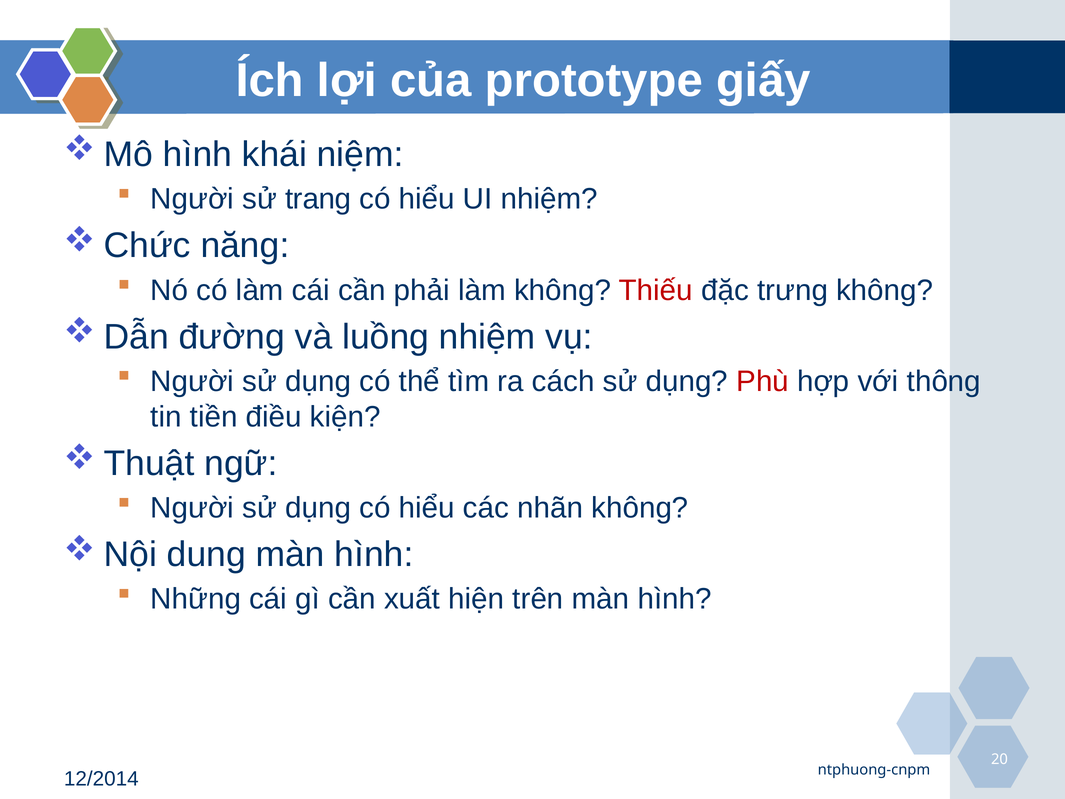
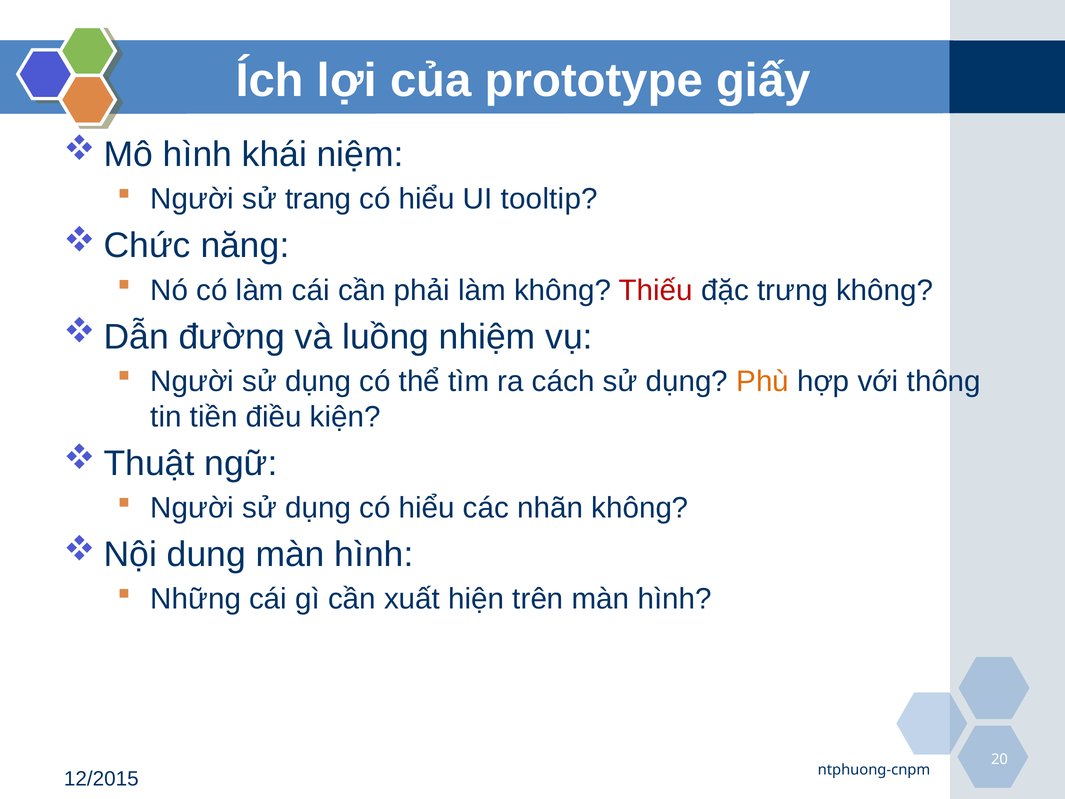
UI nhiệm: nhiệm -> tooltip
Phù colour: red -> orange
12/2014: 12/2014 -> 12/2015
